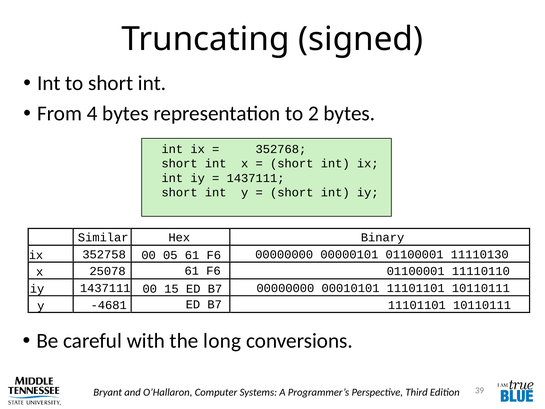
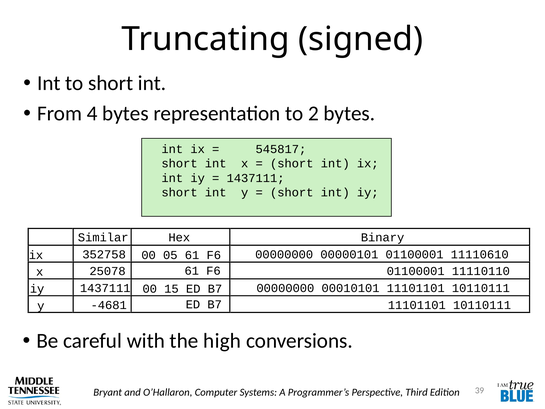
352768: 352768 -> 545817
11110130: 11110130 -> 11110610
long: long -> high
